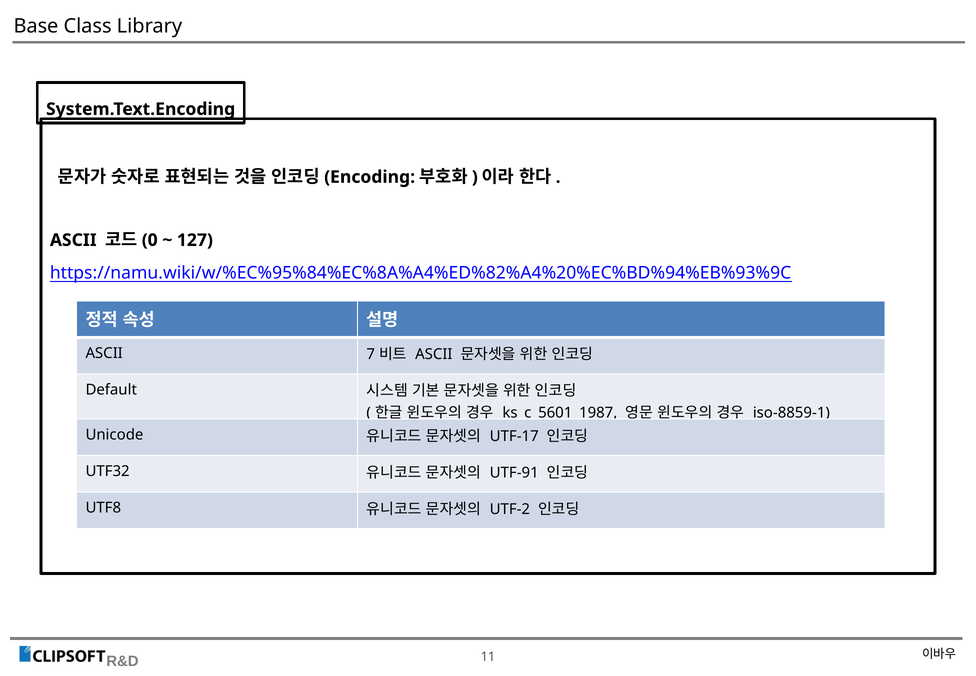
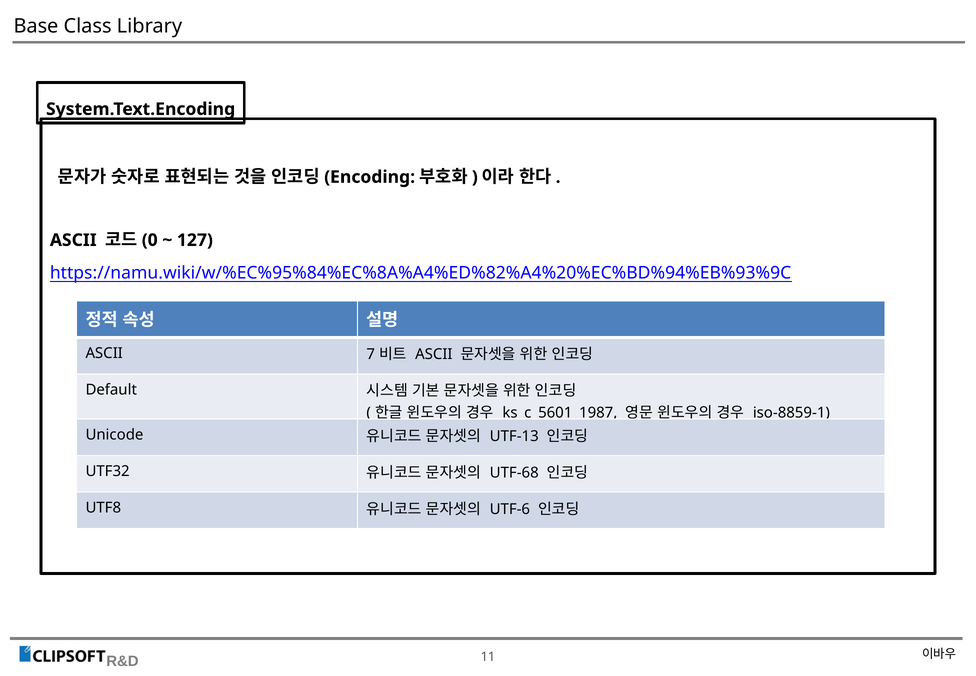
UTF-17: UTF-17 -> UTF-13
UTF-91: UTF-91 -> UTF-68
UTF-2: UTF-2 -> UTF-6
